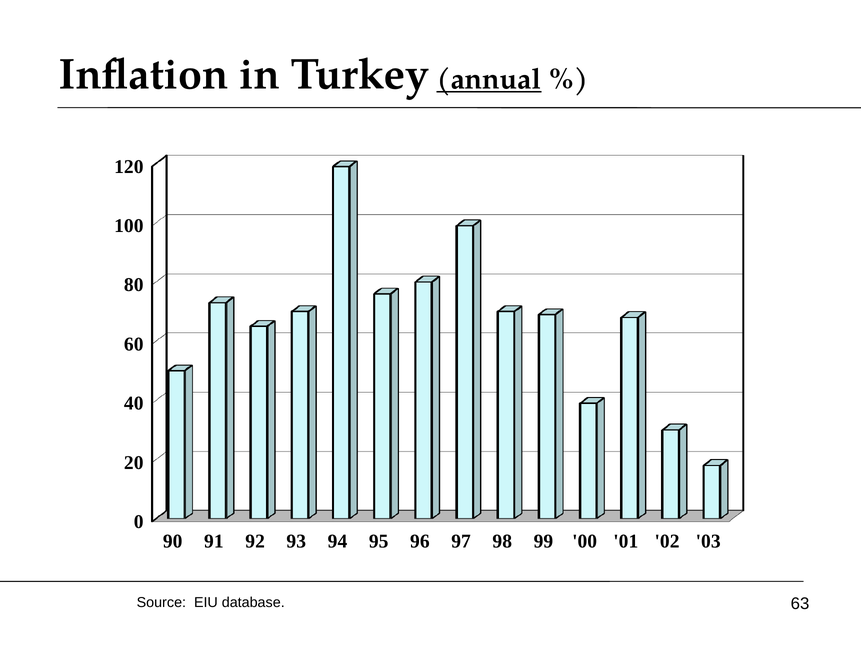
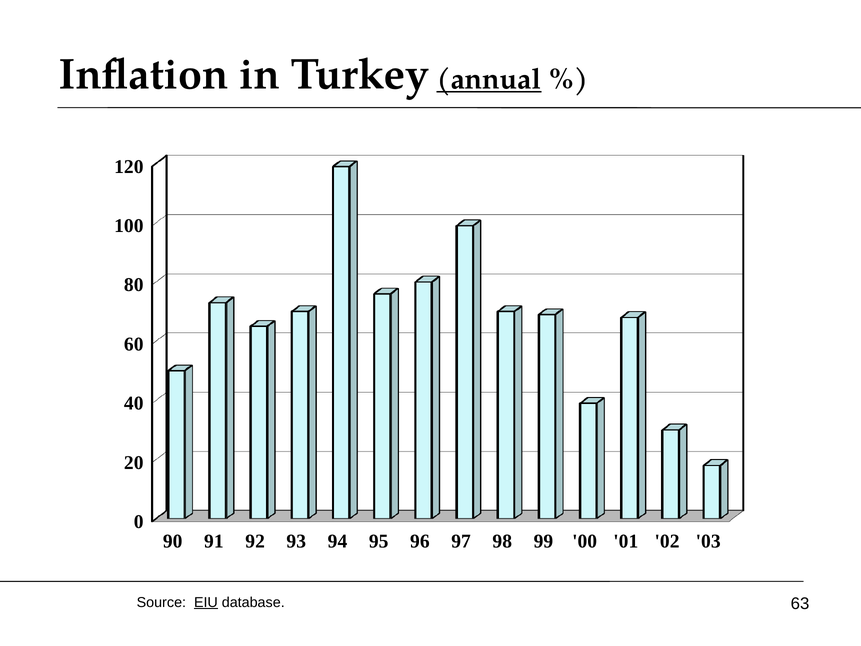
EIU underline: none -> present
